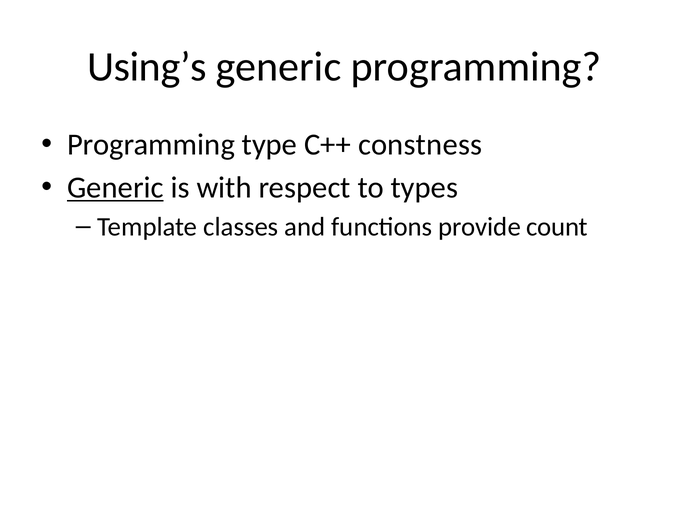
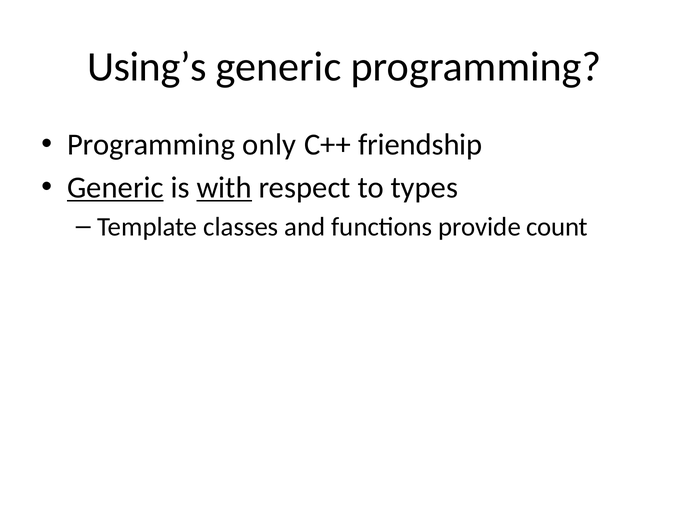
type: type -> only
constness: constness -> friendship
with underline: none -> present
